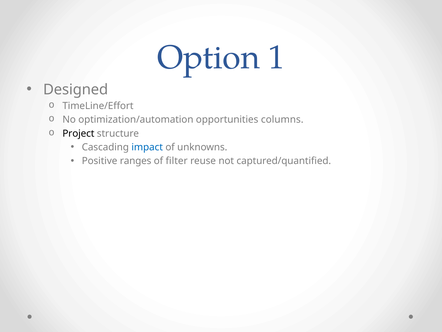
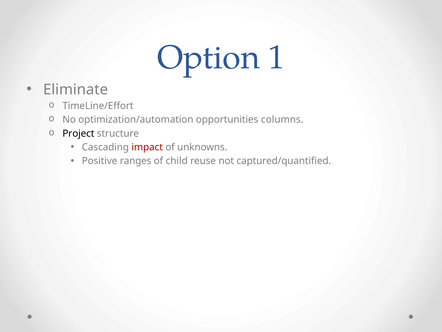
Designed: Designed -> Eliminate
impact colour: blue -> red
filter: filter -> child
